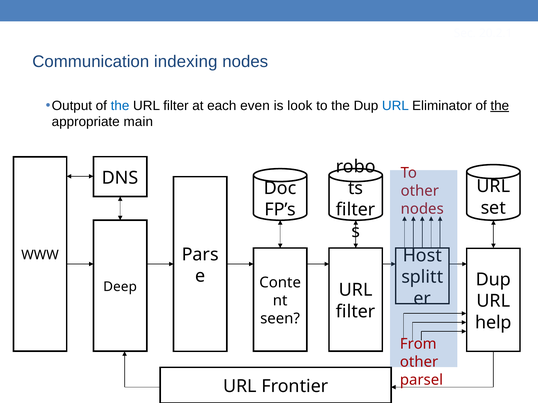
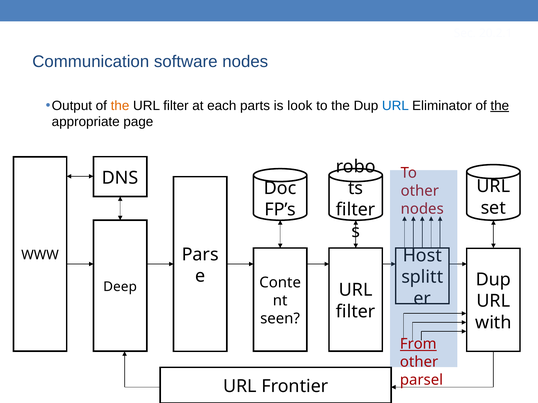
indexing: indexing -> software
the at (120, 106) colour: blue -> orange
even: even -> parts
main: main -> page
help: help -> with
From underline: none -> present
